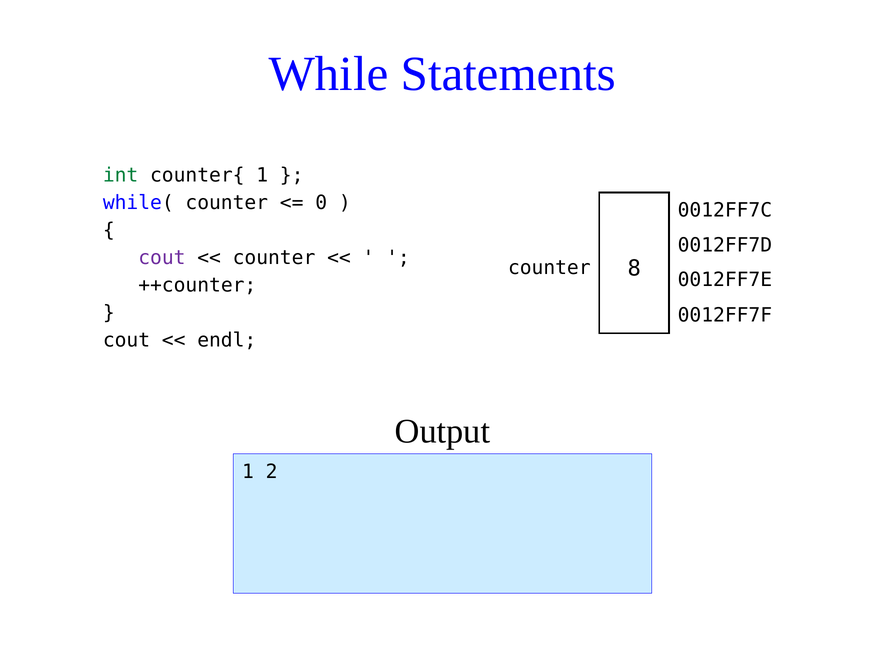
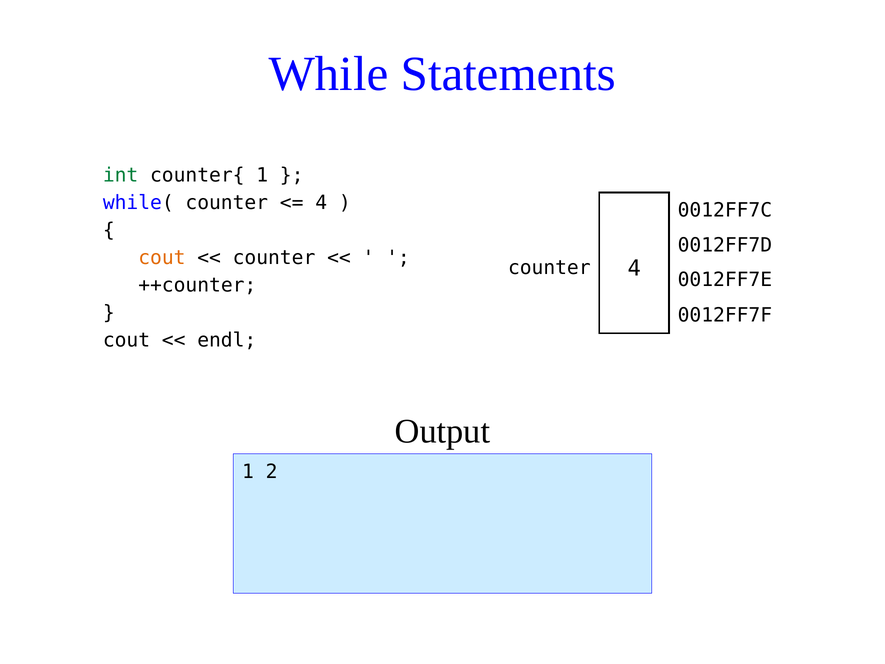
0 at (321, 203): 0 -> 4
cout at (162, 258) colour: purple -> orange
counter 8: 8 -> 4
